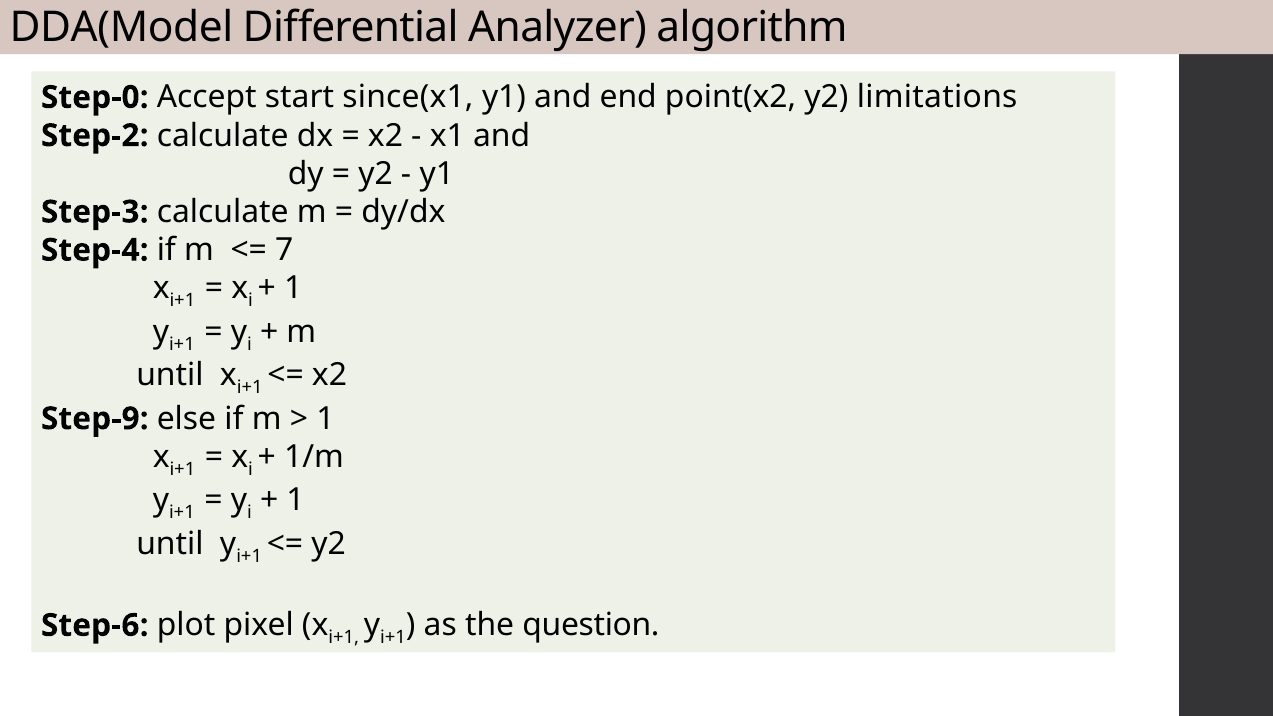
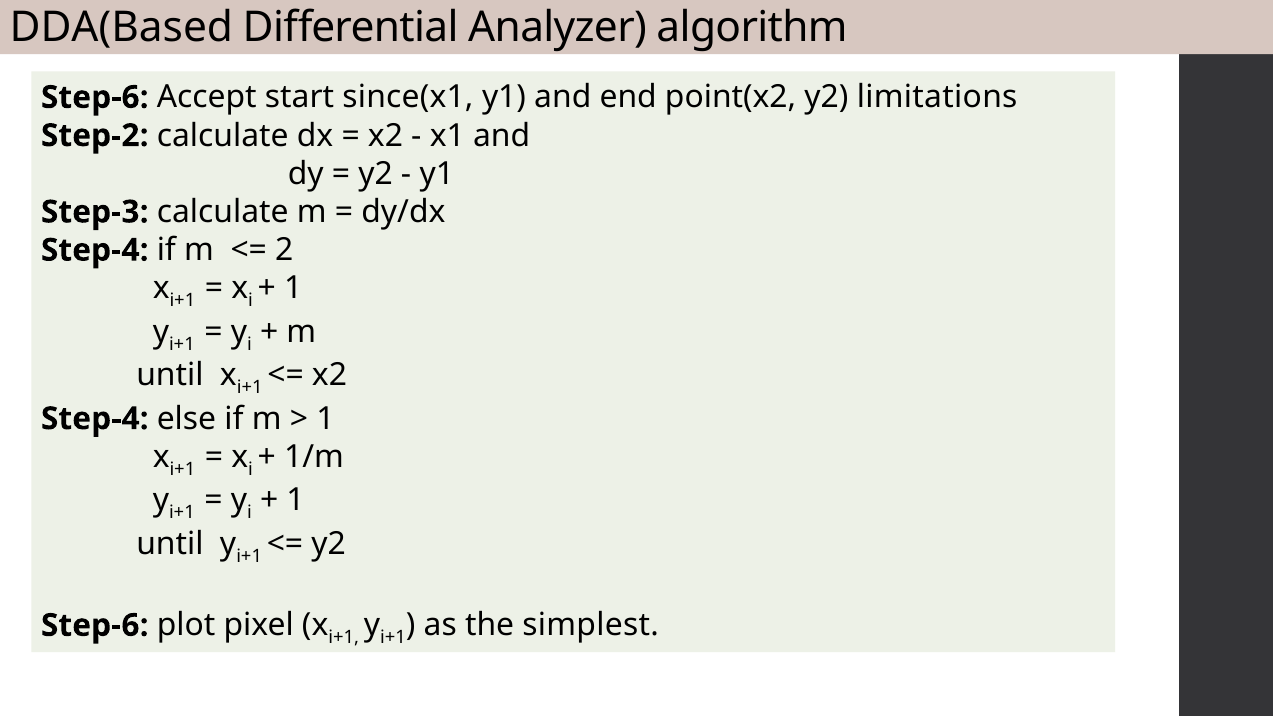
DDA(Model: DDA(Model -> DDA(Based
Step-0 at (95, 97): Step-0 -> Step-6
7: 7 -> 2
Step-9 at (95, 419): Step-9 -> Step-4
question: question -> simplest
